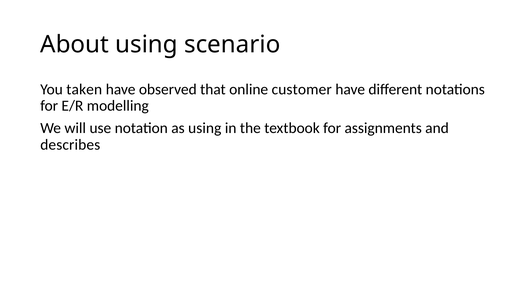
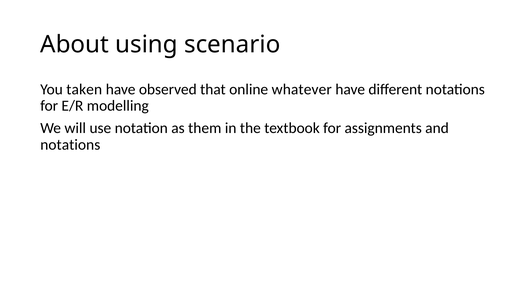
customer: customer -> whatever
as using: using -> them
describes at (70, 145): describes -> notations
